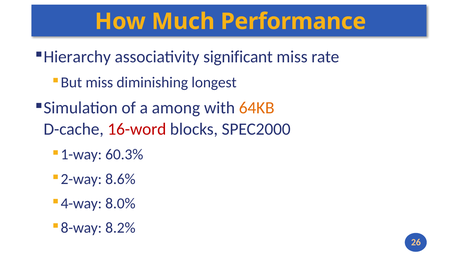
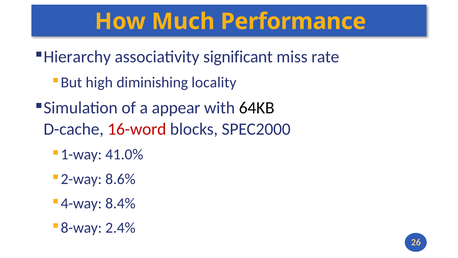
miss at (99, 82): miss -> high
longest: longest -> locality
among: among -> appear
64KB colour: orange -> black
60.3%: 60.3% -> 41.0%
8.0%: 8.0% -> 8.4%
8.2%: 8.2% -> 2.4%
